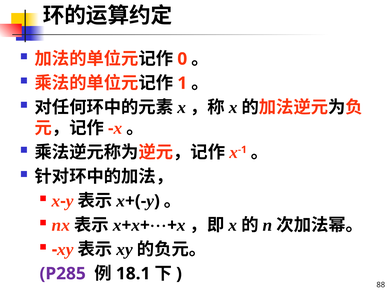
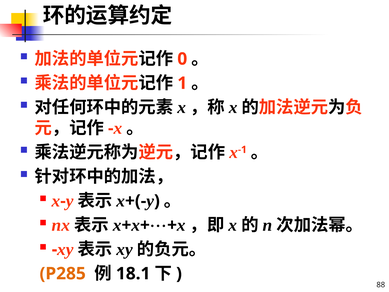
P285 colour: purple -> orange
